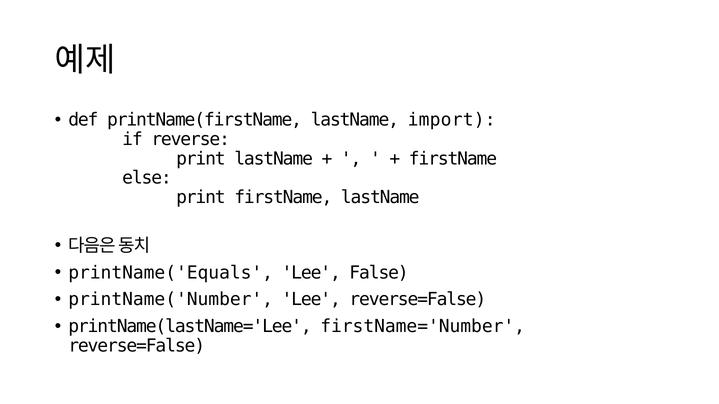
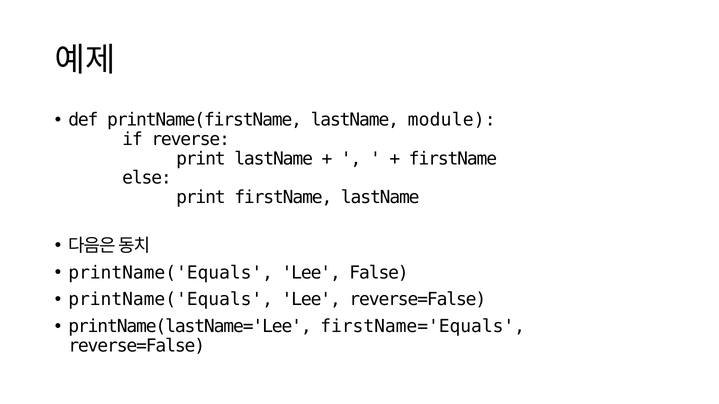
import: import -> module
printName('Number at (171, 300): printName('Number -> printName('Equals
firstName='Number: firstName='Number -> firstName='Equals
